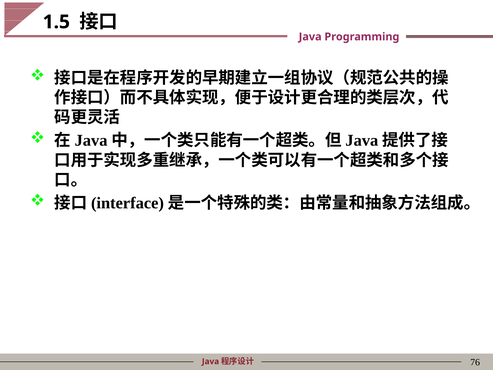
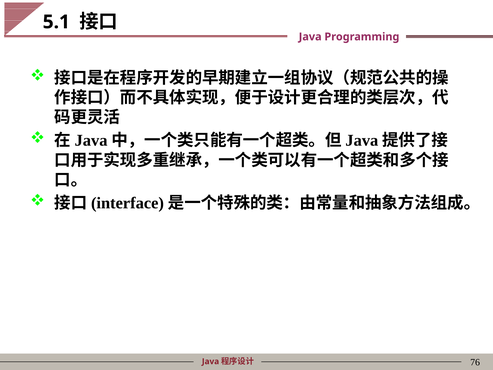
1.5: 1.5 -> 5.1
